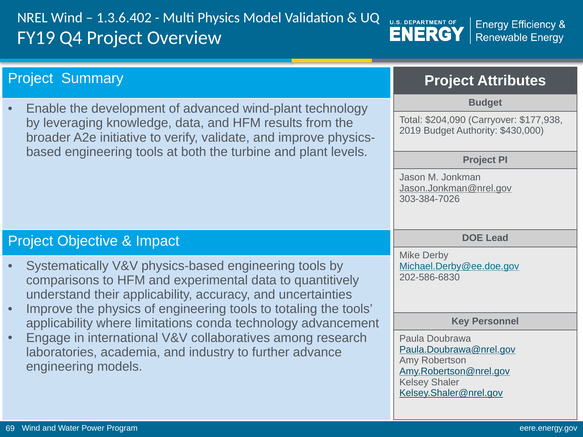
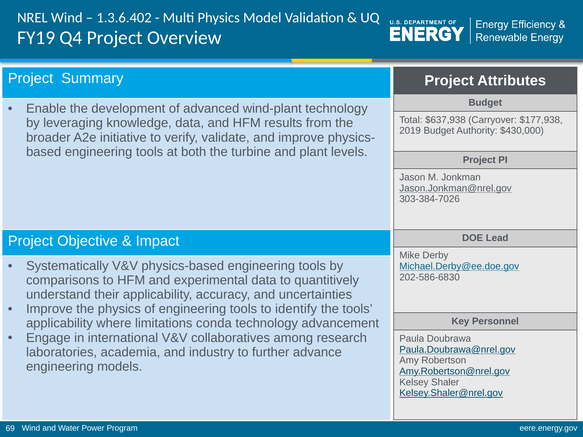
$204,090: $204,090 -> $637,938
totaling: totaling -> identify
